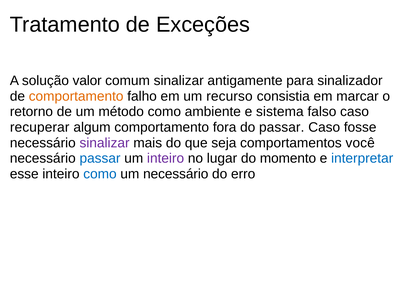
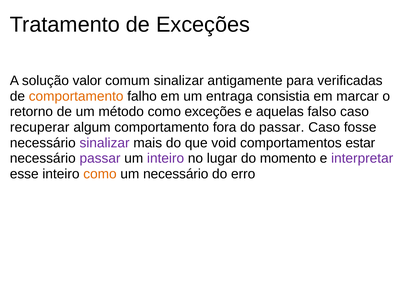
sinalizador: sinalizador -> verificadas
recurso: recurso -> entraga
como ambiente: ambiente -> exceções
sistema: sistema -> aquelas
seja: seja -> void
você: você -> estar
passar at (100, 158) colour: blue -> purple
interpretar colour: blue -> purple
como at (100, 174) colour: blue -> orange
